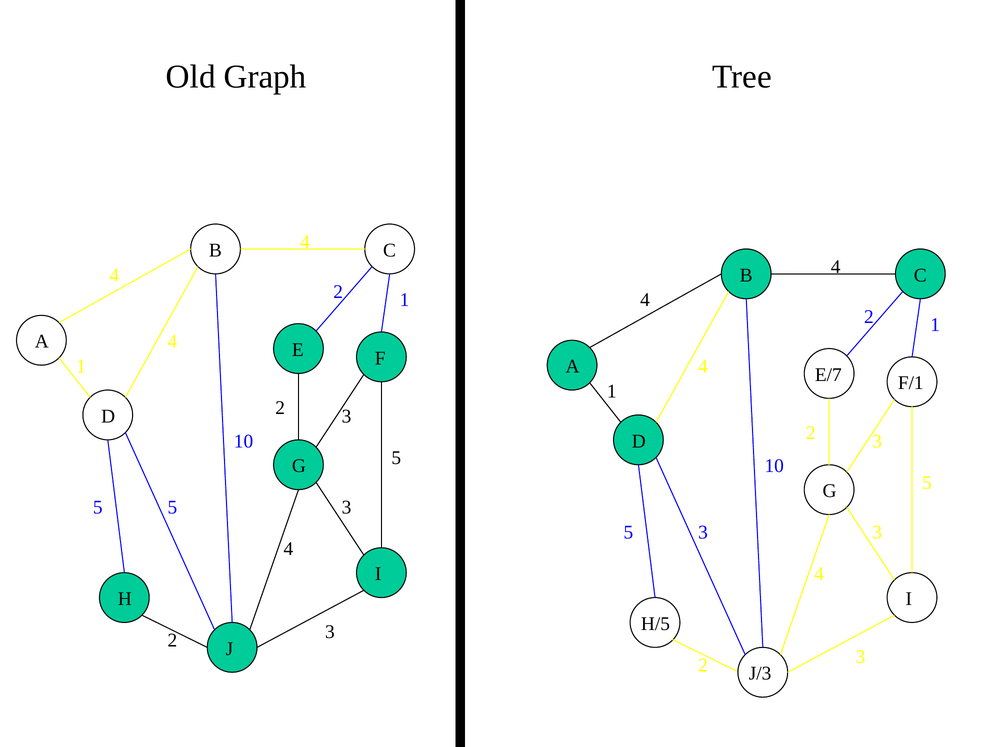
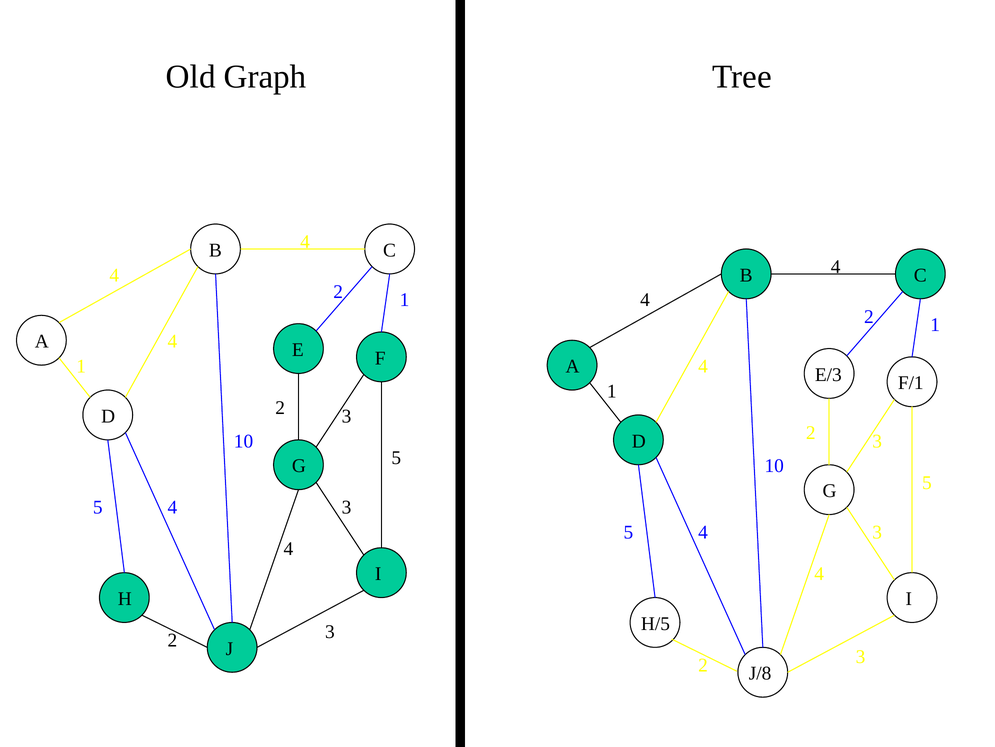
E/7: E/7 -> E/3
5 at (172, 507): 5 -> 4
3 at (703, 532): 3 -> 4
J/3: J/3 -> J/8
